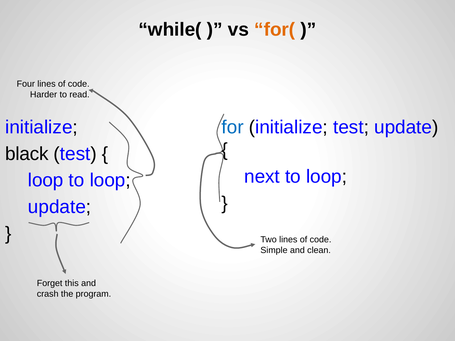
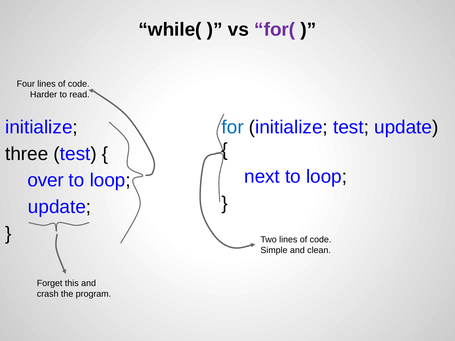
for( colour: orange -> purple
black: black -> three
loop at (46, 181): loop -> over
